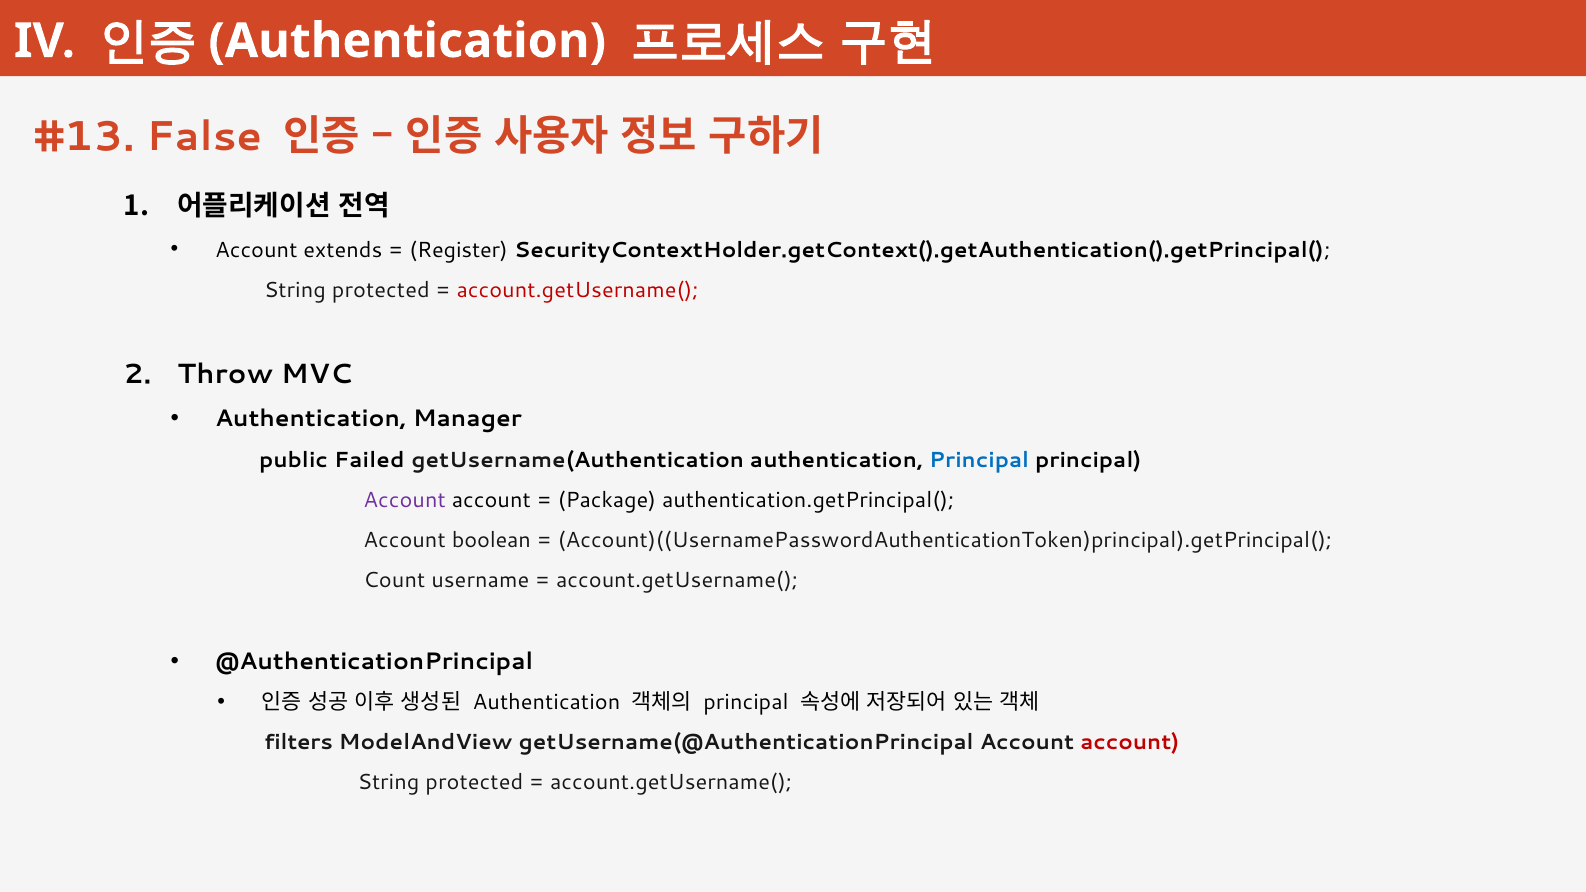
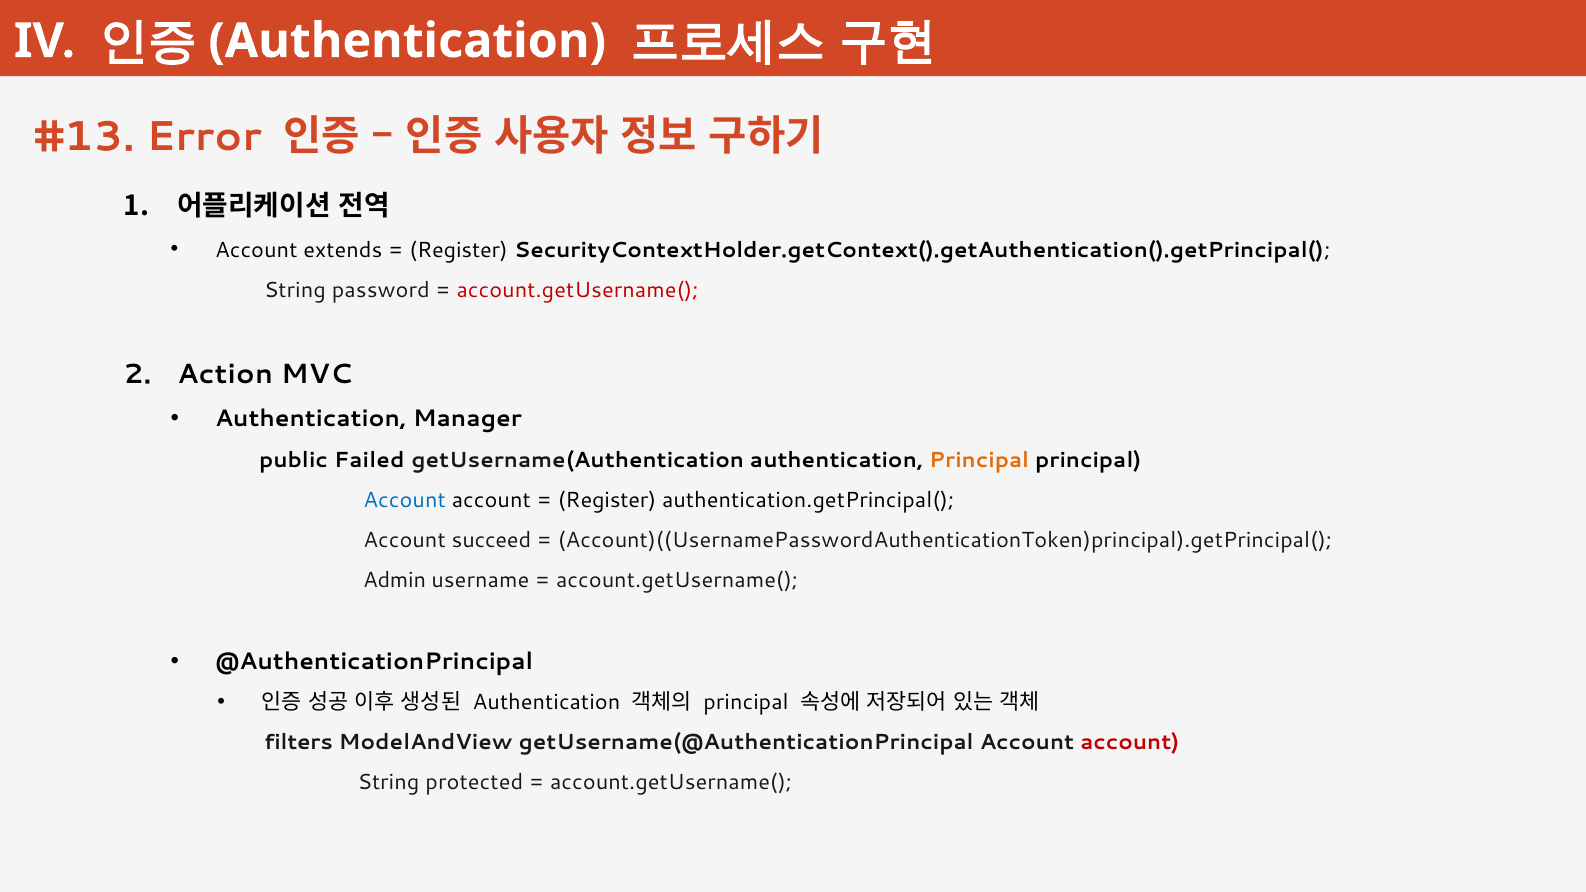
False: False -> Error
protected at (381, 290): protected -> password
Throw: Throw -> Action
Principal at (979, 460) colour: blue -> orange
Account at (405, 500) colour: purple -> blue
Package at (607, 500): Package -> Register
boolean: boolean -> succeed
Count: Count -> Admin
